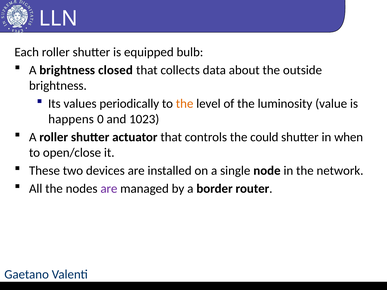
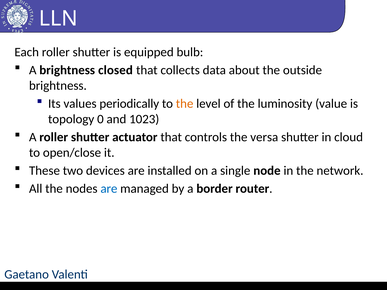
happens: happens -> topology
could: could -> versa
when: when -> cloud
are at (109, 189) colour: purple -> blue
